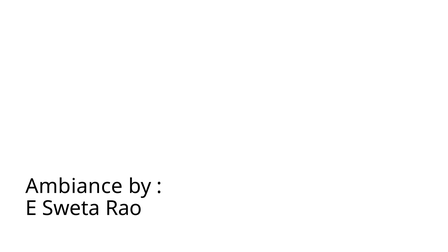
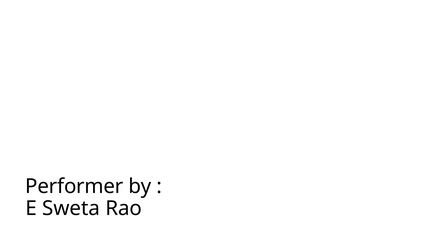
Ambiance: Ambiance -> Performer
